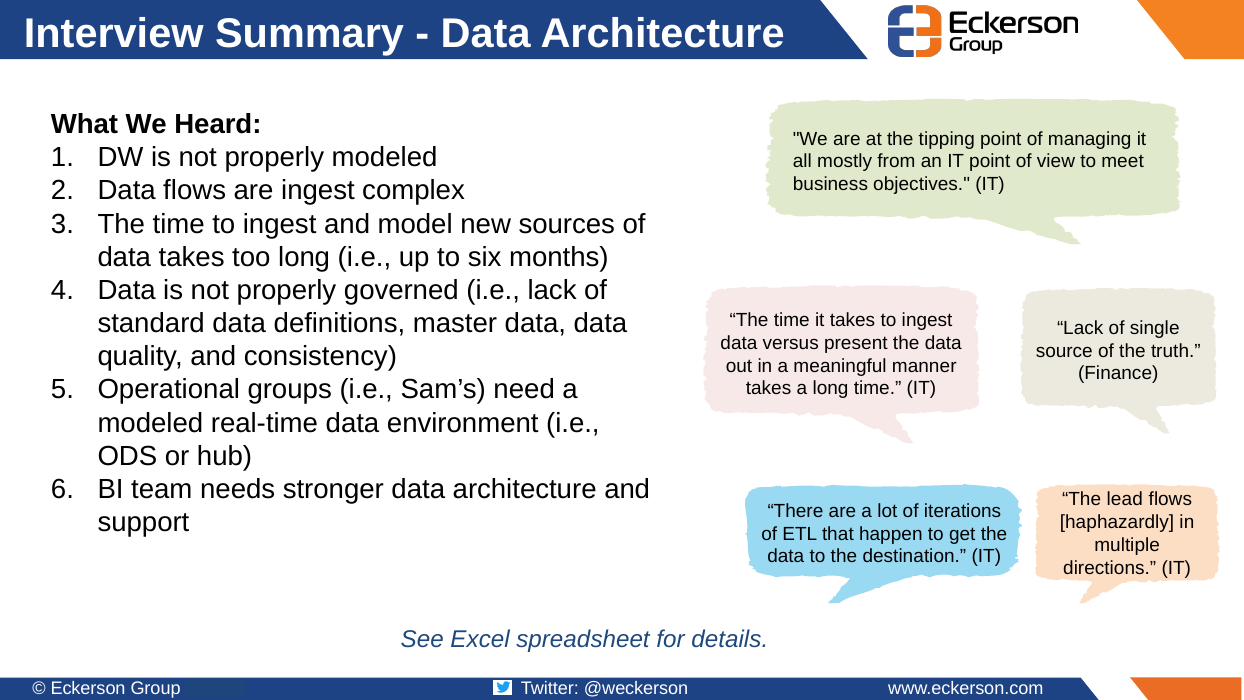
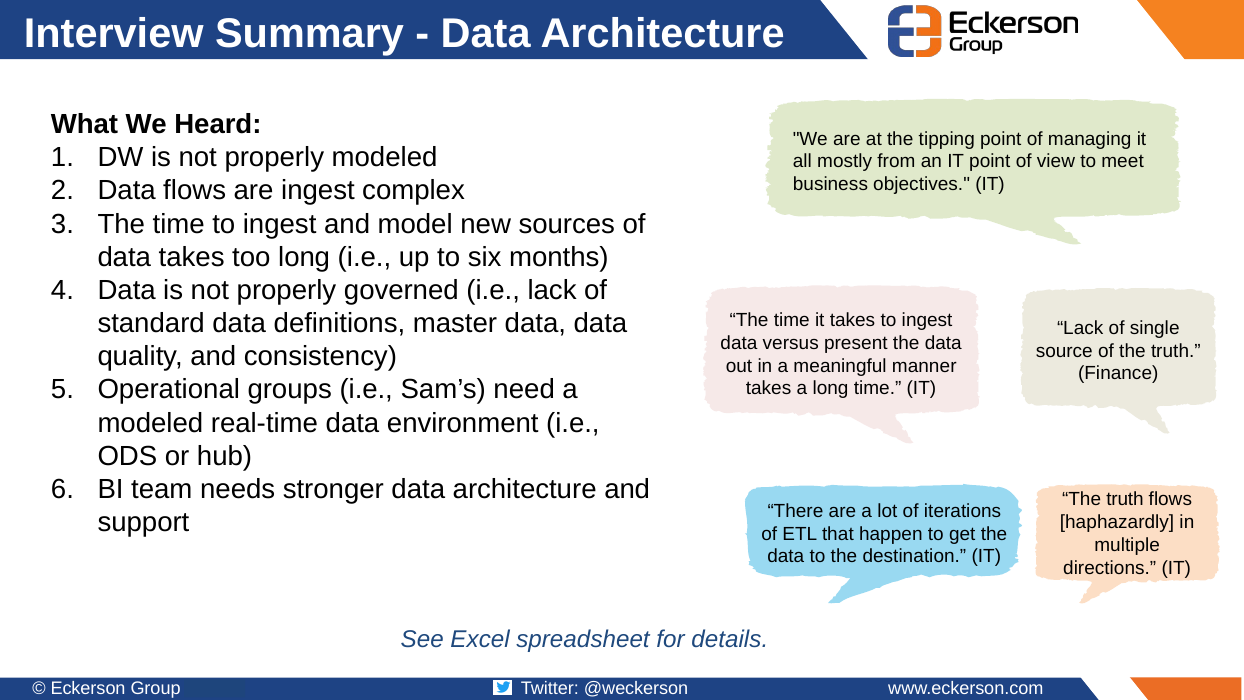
lead at (1125, 499): lead -> truth
